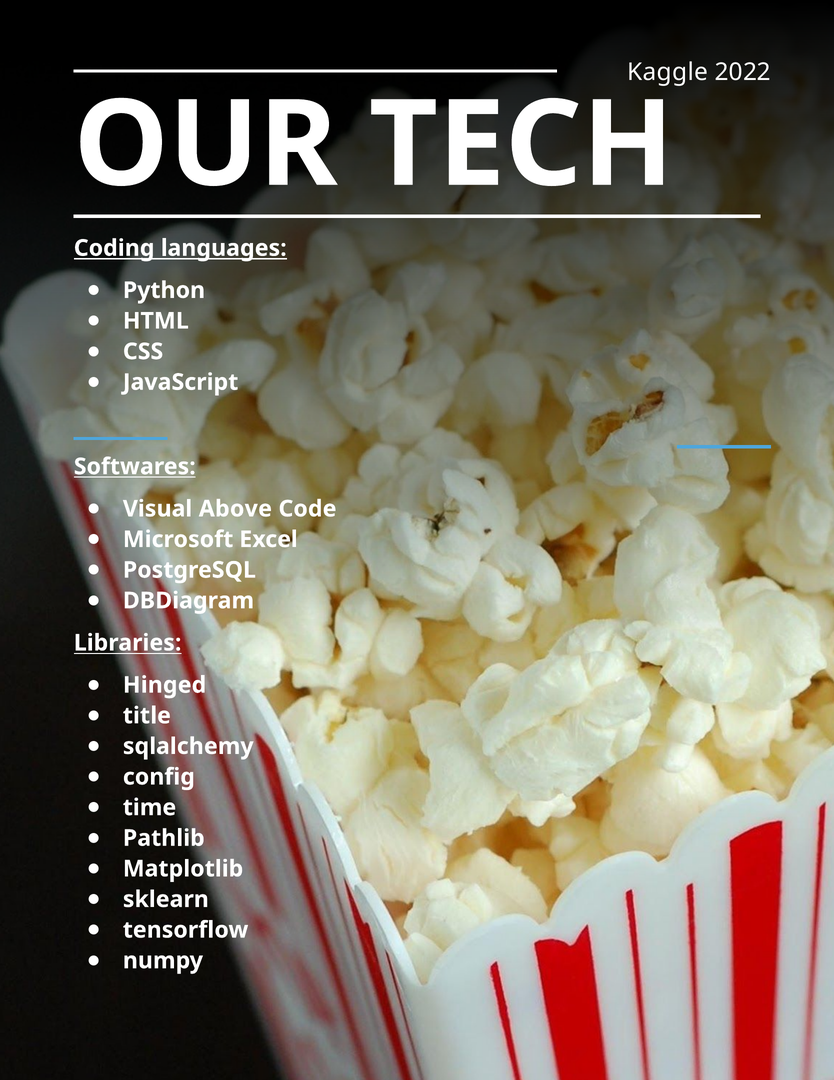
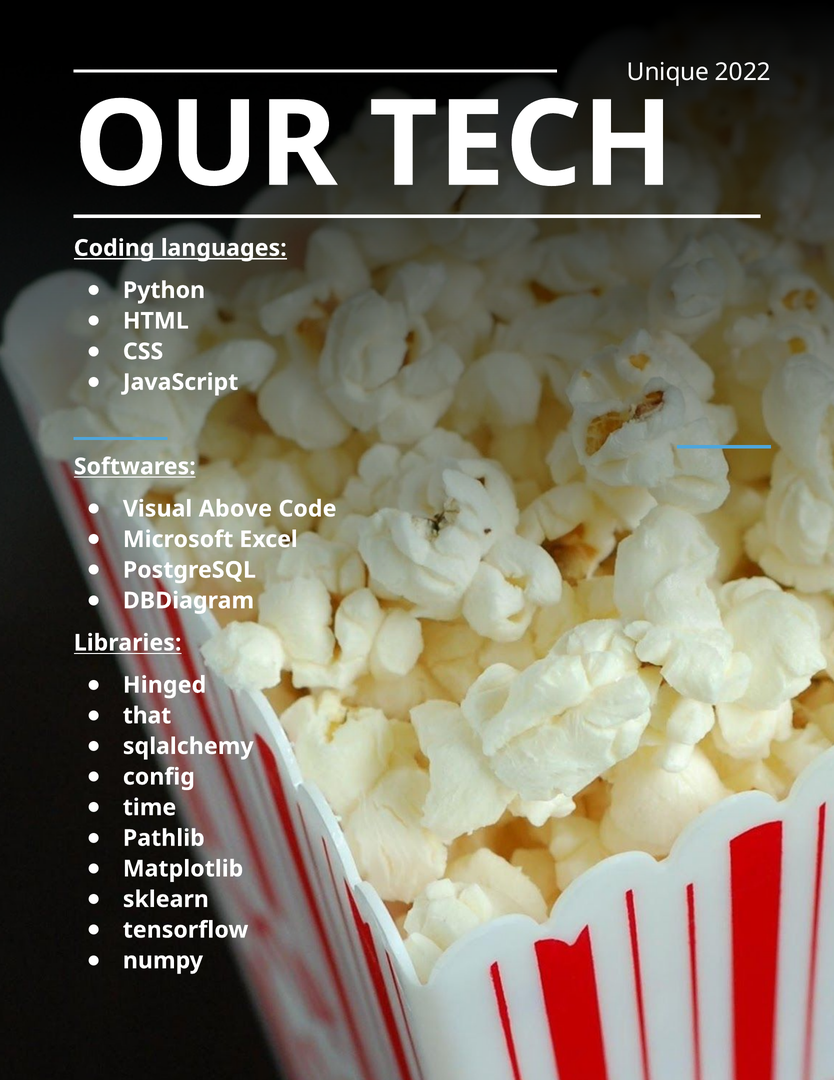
Kaggle: Kaggle -> Unique
title: title -> that
